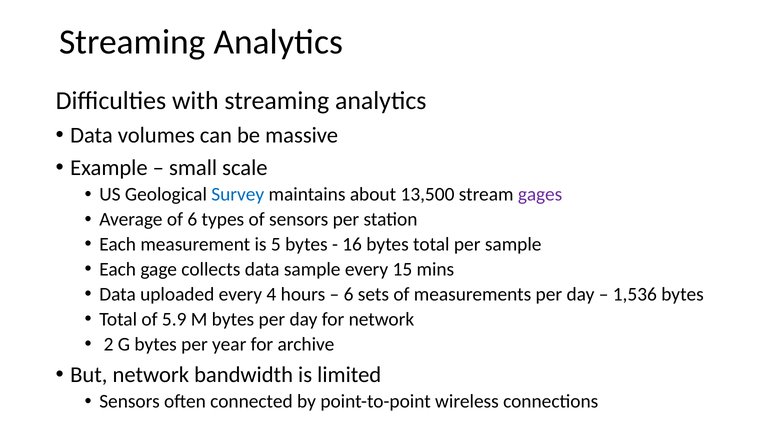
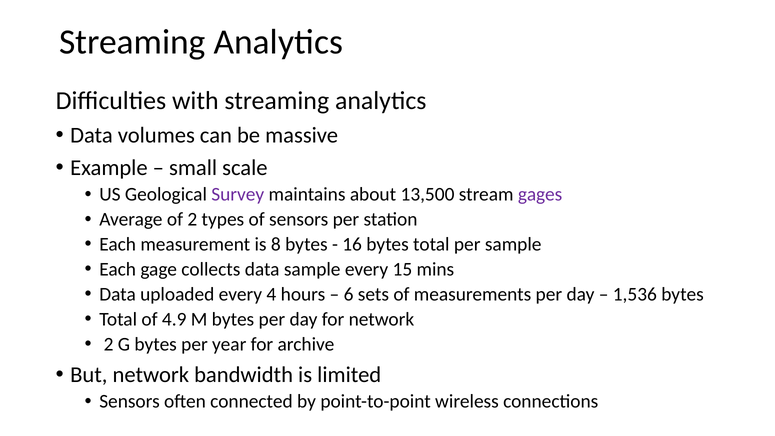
Survey colour: blue -> purple
of 6: 6 -> 2
5: 5 -> 8
5.9: 5.9 -> 4.9
